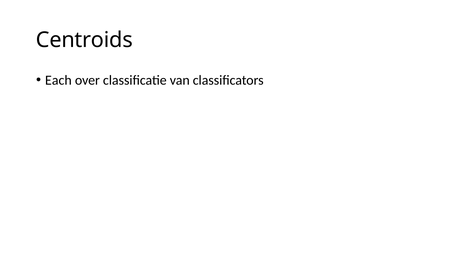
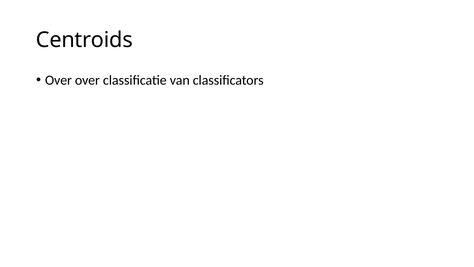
Each at (58, 80): Each -> Over
